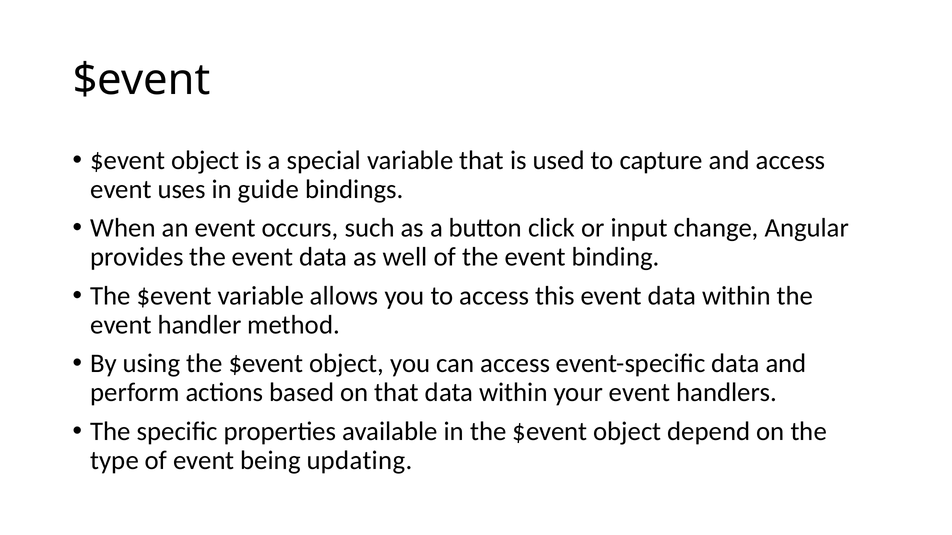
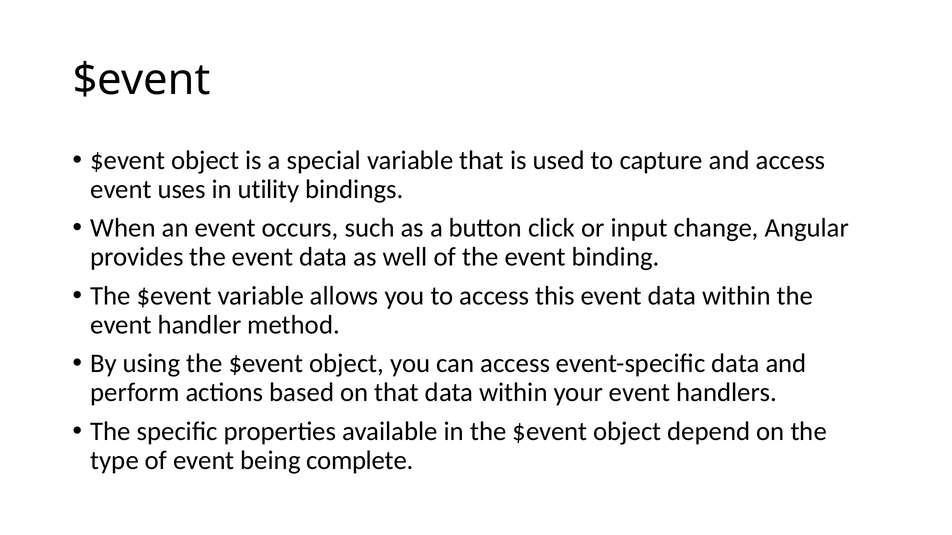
guide: guide -> utility
updating: updating -> complete
